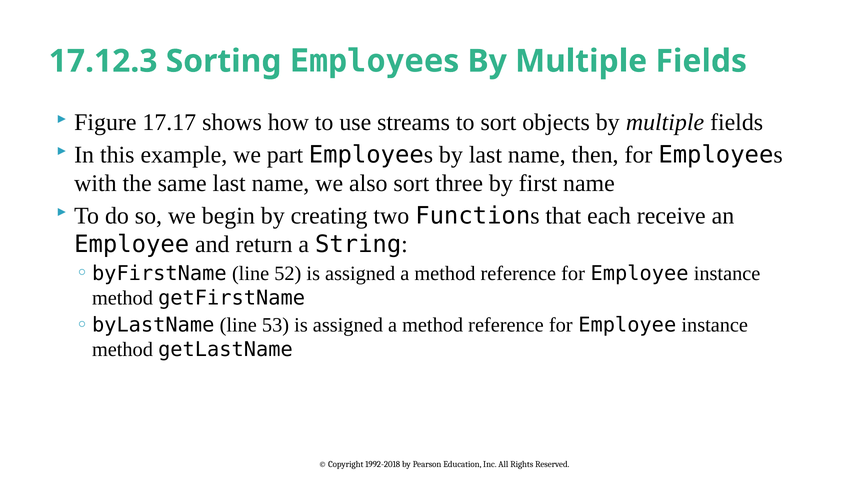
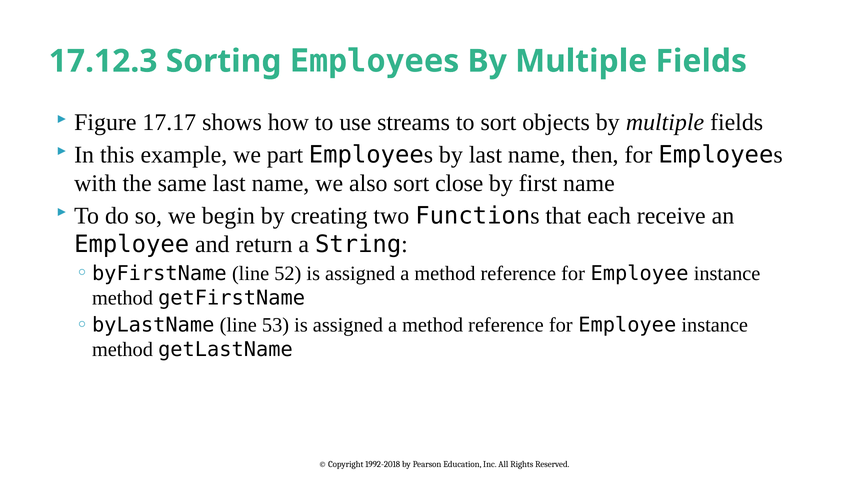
three: three -> close
